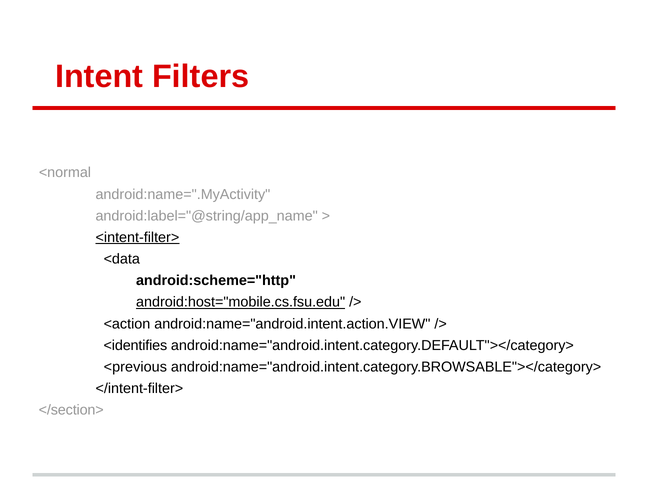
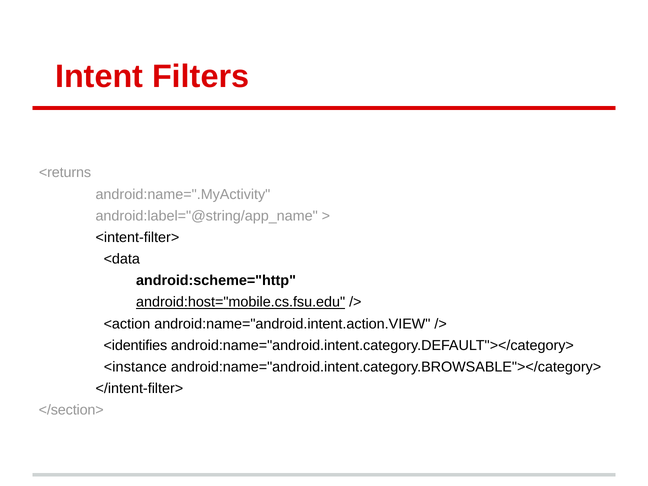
<normal: <normal -> <returns
<intent-filter> underline: present -> none
<previous: <previous -> <instance
